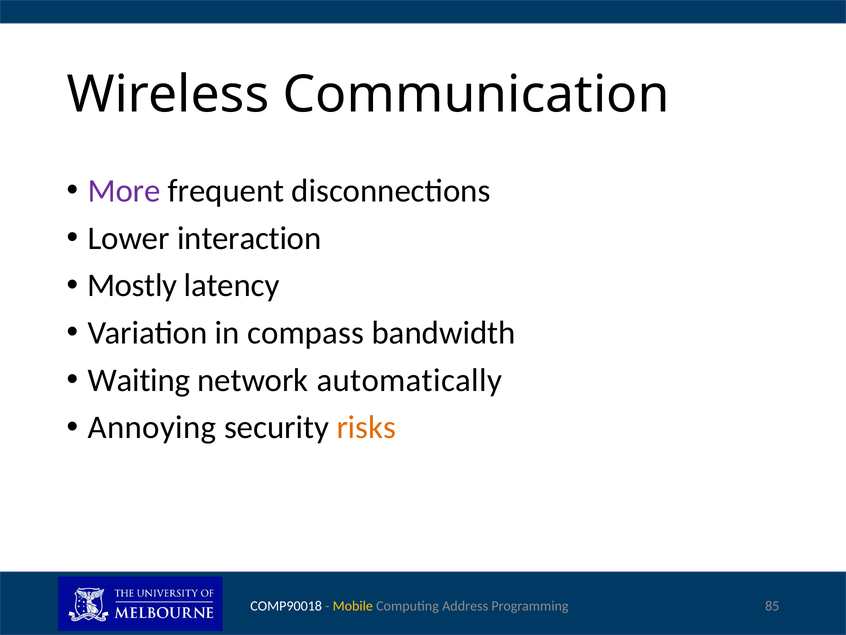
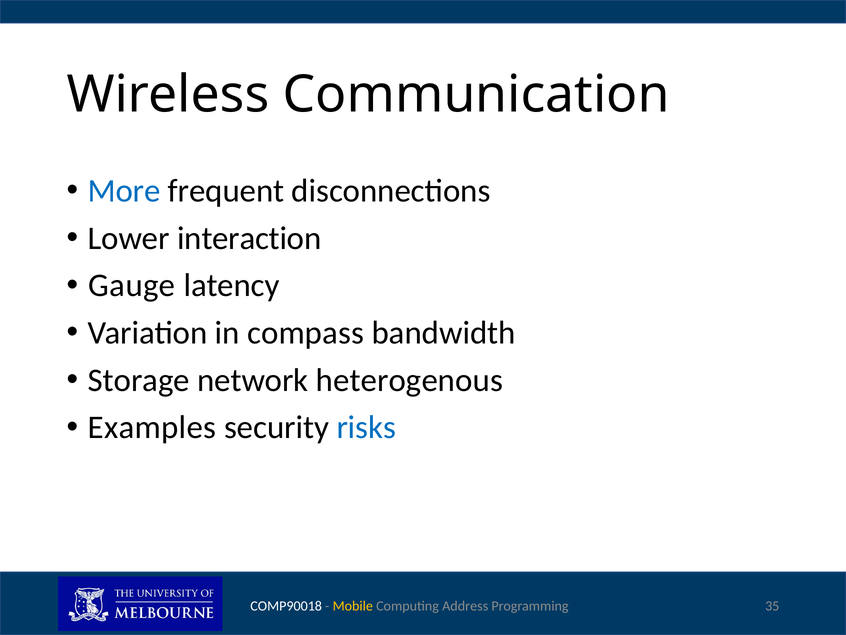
More colour: purple -> blue
Mostly: Mostly -> Gauge
Waiting: Waiting -> Storage
automatically: automatically -> heterogenous
Annoying: Annoying -> Examples
risks colour: orange -> blue
85: 85 -> 35
